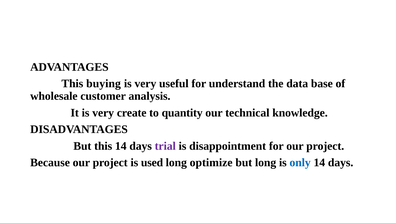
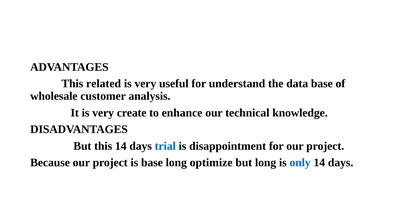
buying: buying -> related
quantity: quantity -> enhance
trial colour: purple -> blue
is used: used -> base
